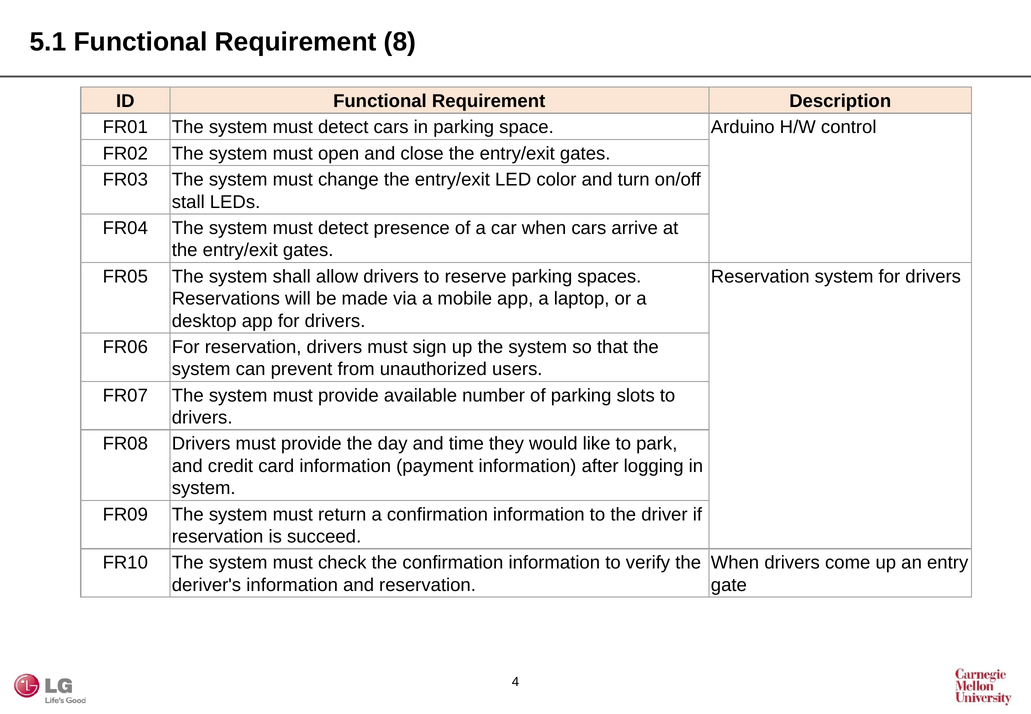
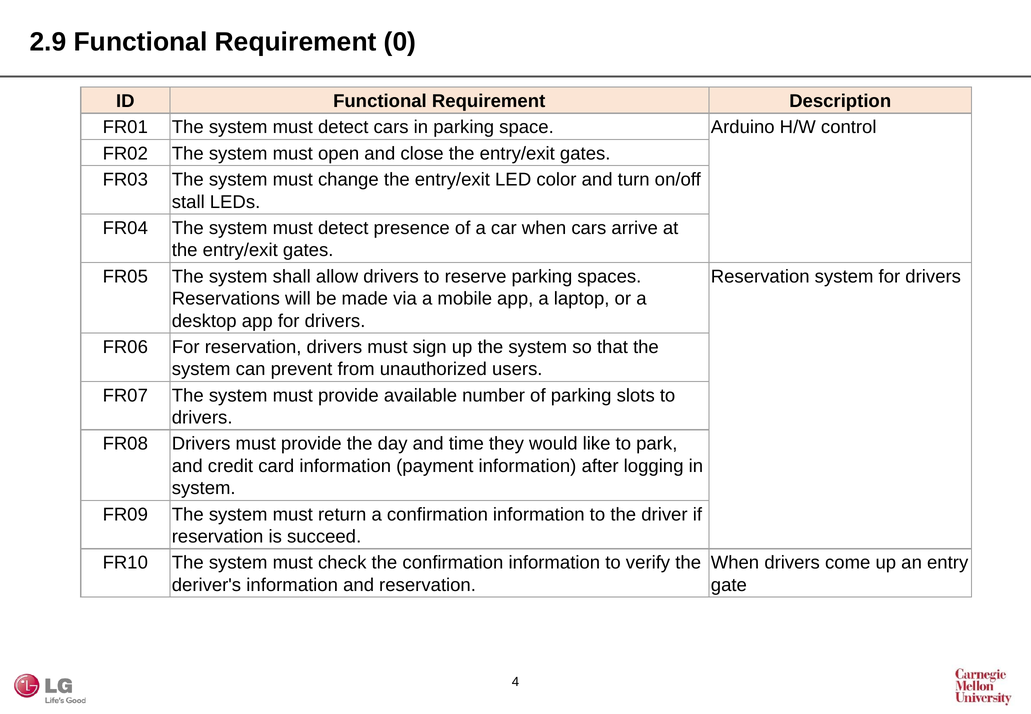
5.1: 5.1 -> 2.9
8: 8 -> 0
